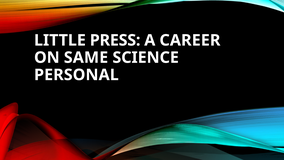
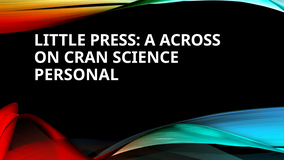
CAREER: CAREER -> ACROSS
SAME: SAME -> CRAN
